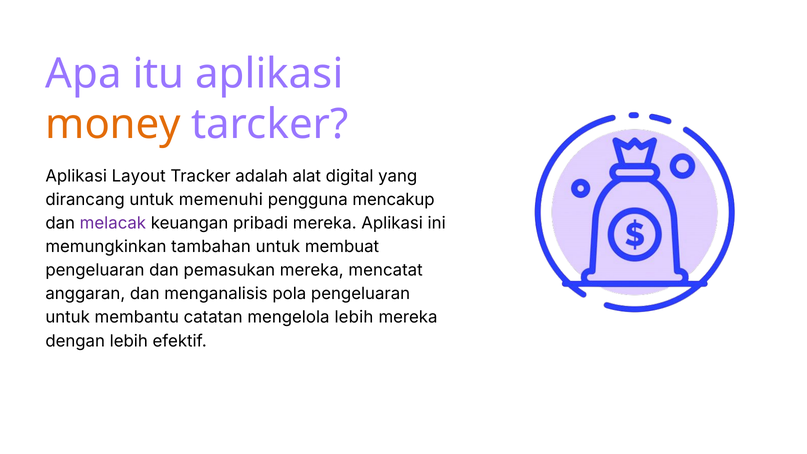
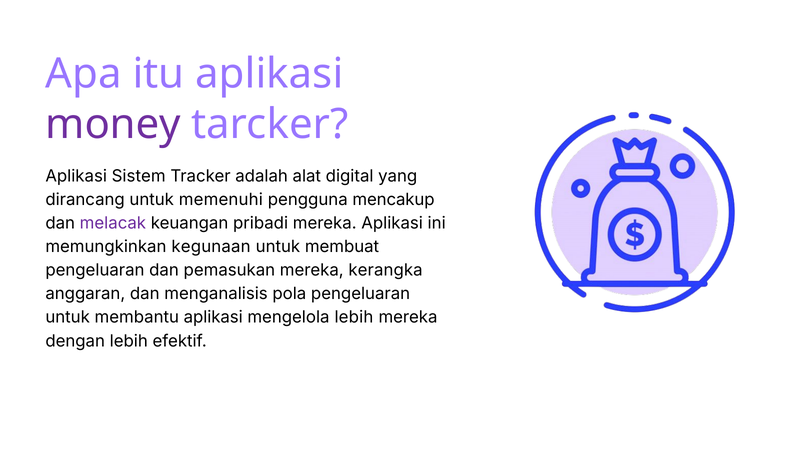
money colour: orange -> purple
Layout: Layout -> Sistem
tambahan: tambahan -> kegunaan
mencatat: mencatat -> kerangka
membantu catatan: catatan -> aplikasi
